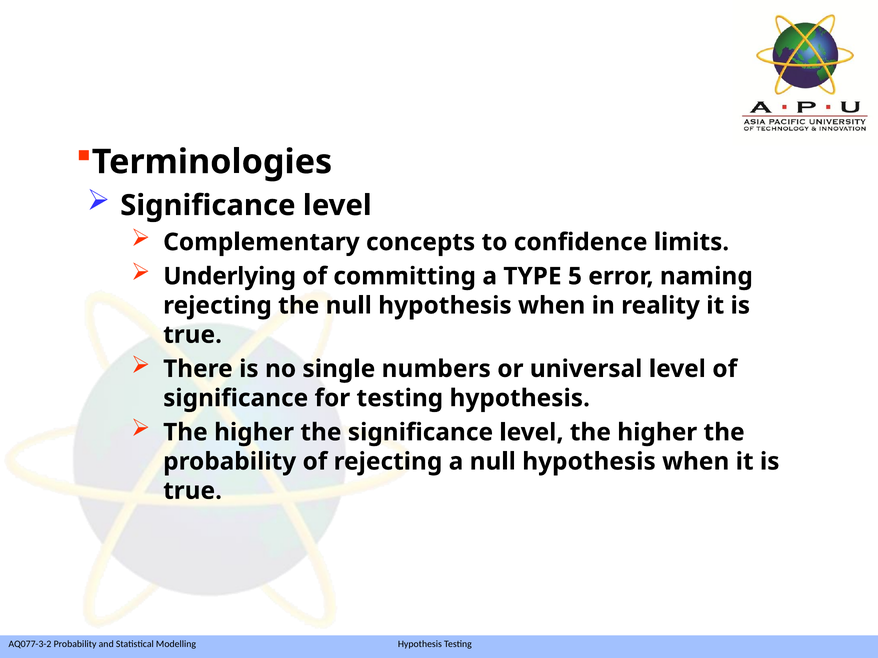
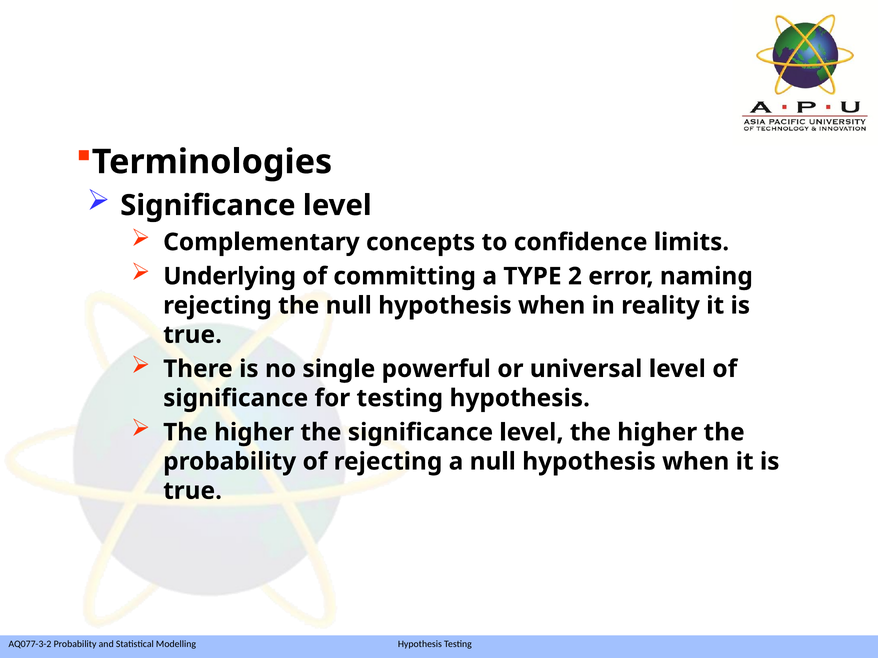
5: 5 -> 2
numbers: numbers -> powerful
